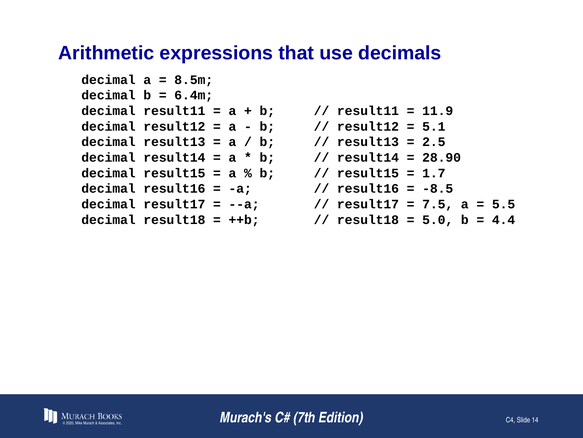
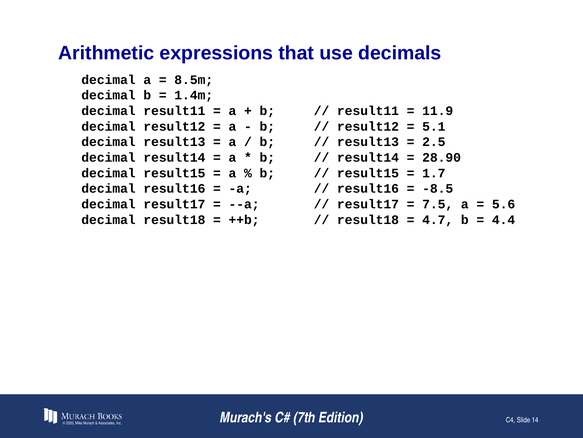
6.4m: 6.4m -> 1.4m
5.5: 5.5 -> 5.6
5.0: 5.0 -> 4.7
